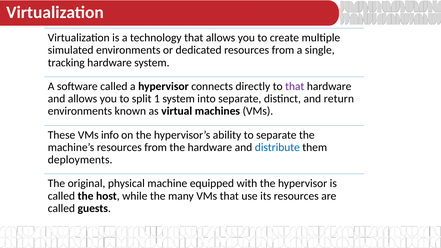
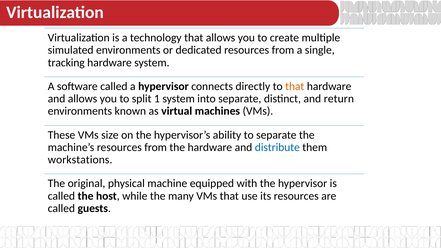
that at (295, 86) colour: purple -> orange
info: info -> size
deployments: deployments -> workstations
